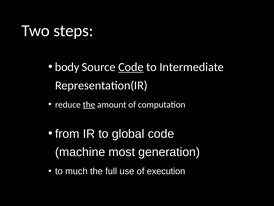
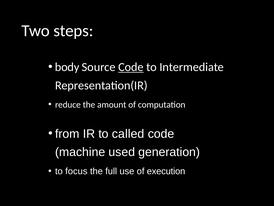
the at (89, 104) underline: present -> none
global: global -> called
most: most -> used
much: much -> focus
